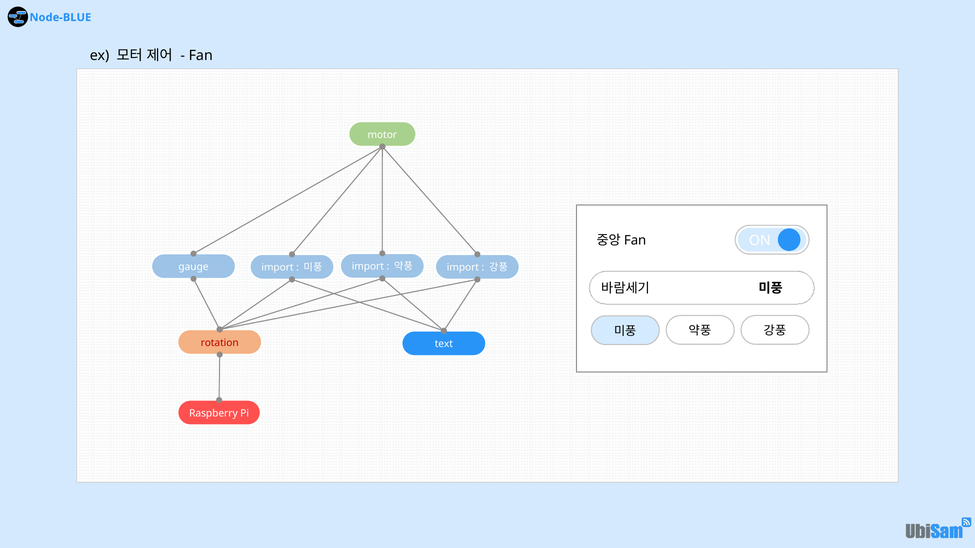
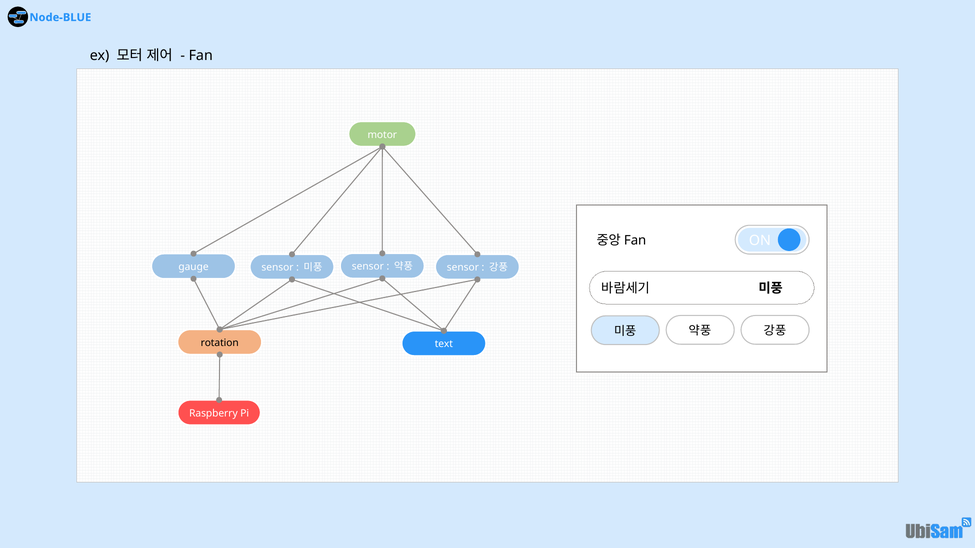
import at (368, 267): import -> sensor
import at (278, 268): import -> sensor
import at (463, 268): import -> sensor
rotation colour: red -> black
